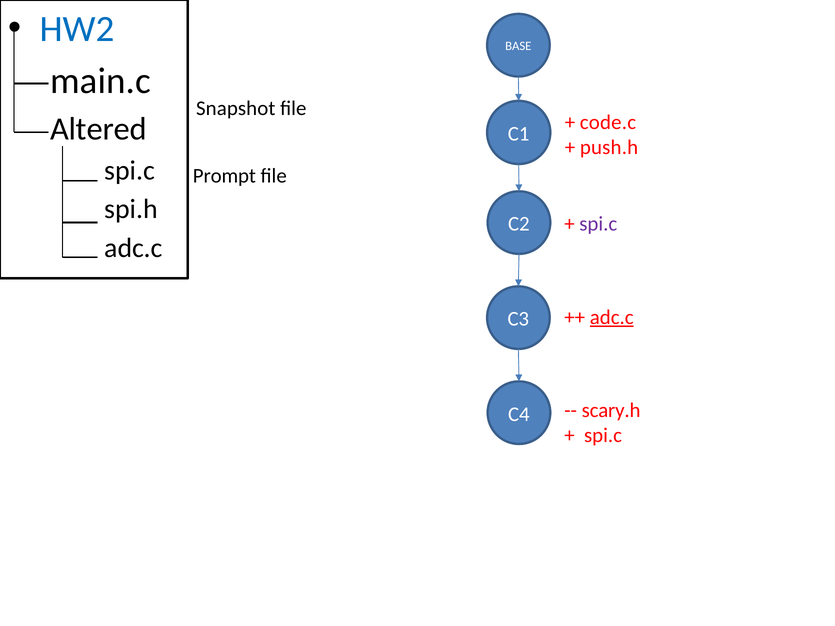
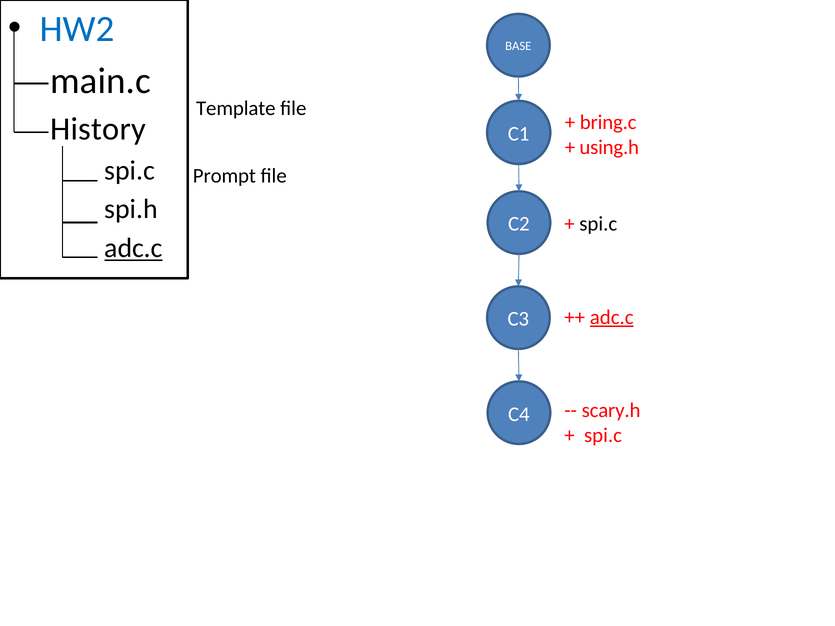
Snapshot: Snapshot -> Template
code.c: code.c -> bring.c
Altered: Altered -> History
push.h: push.h -> using.h
spi.c at (598, 224) colour: purple -> black
adc.c at (134, 248) underline: none -> present
